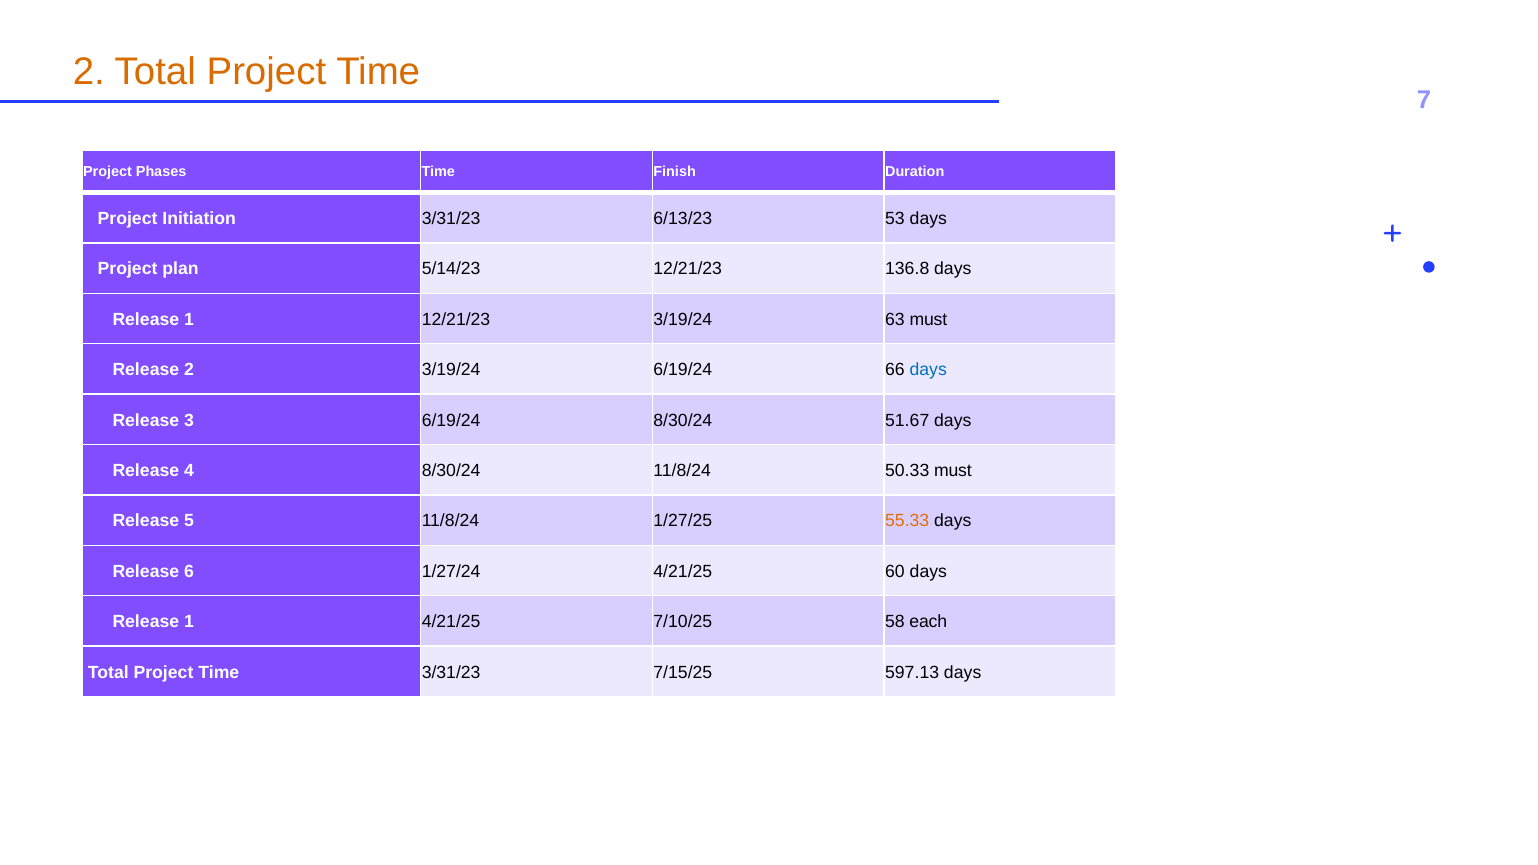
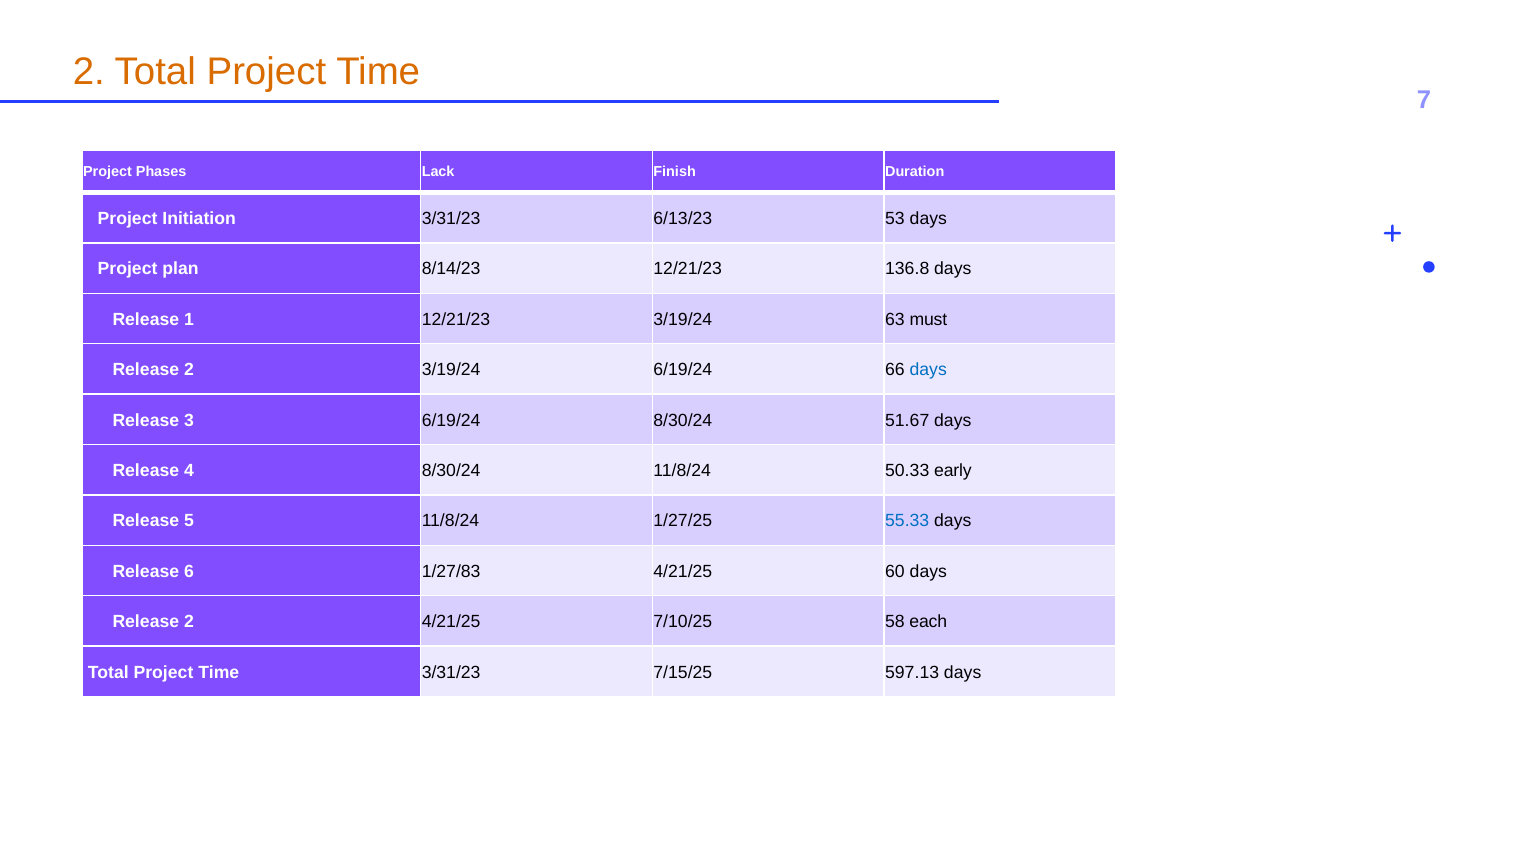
Phases Time: Time -> Lack
5/14/23: 5/14/23 -> 8/14/23
50.33 must: must -> early
55.33 colour: orange -> blue
1/27/24: 1/27/24 -> 1/27/83
1 at (189, 622): 1 -> 2
